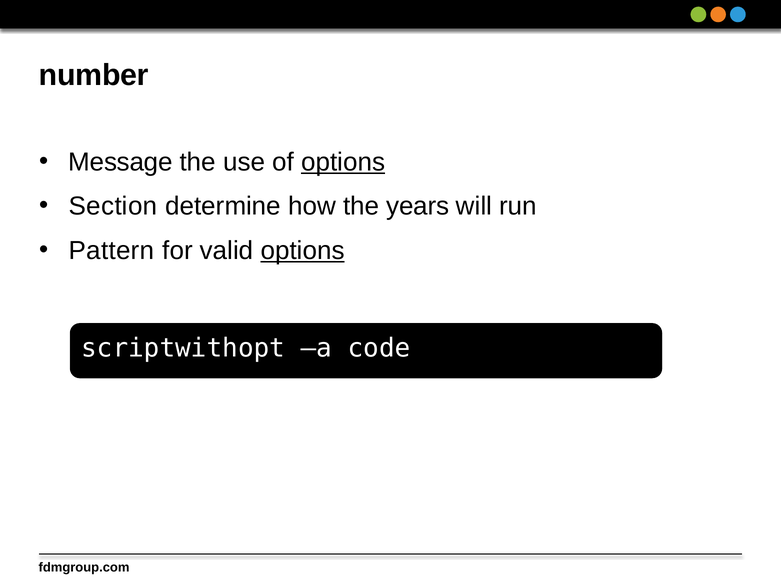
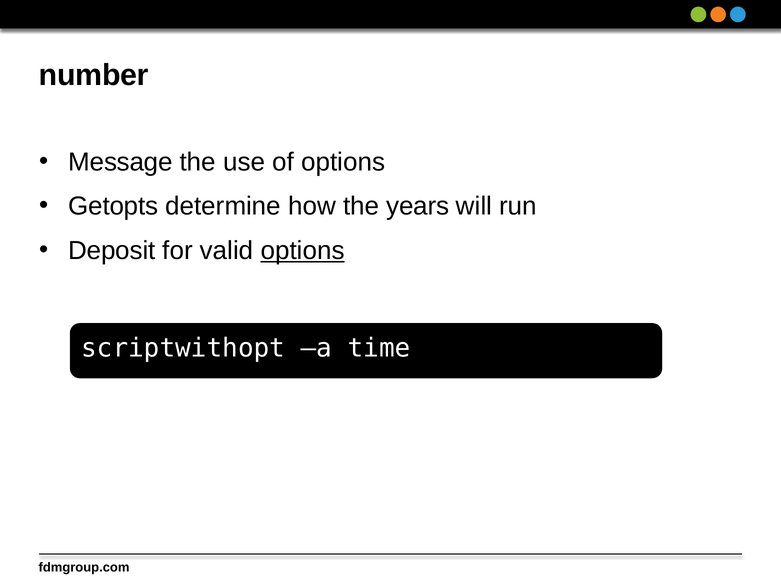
options at (343, 162) underline: present -> none
Section: Section -> Getopts
Pattern: Pattern -> Deposit
code: code -> time
